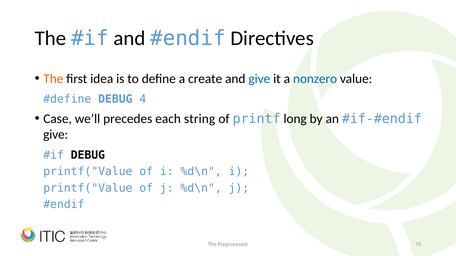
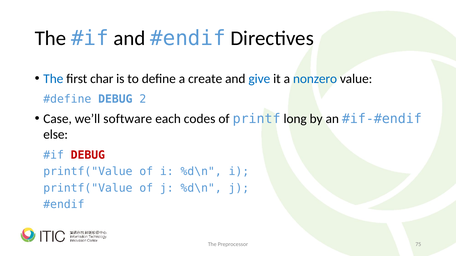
The at (53, 79) colour: orange -> blue
idea: idea -> char
4: 4 -> 2
precedes: precedes -> software
string: string -> codes
give at (56, 135): give -> else
DEBUG at (88, 155) colour: black -> red
